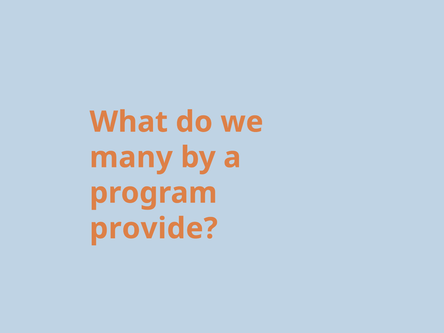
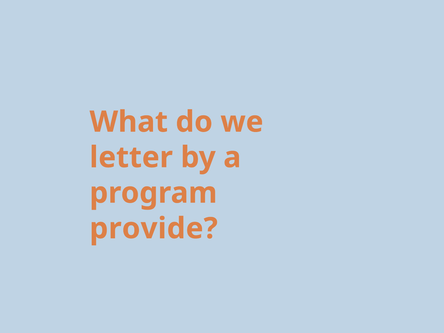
many: many -> letter
